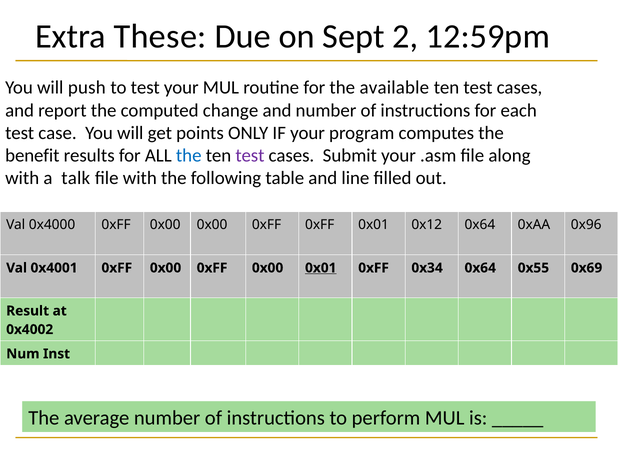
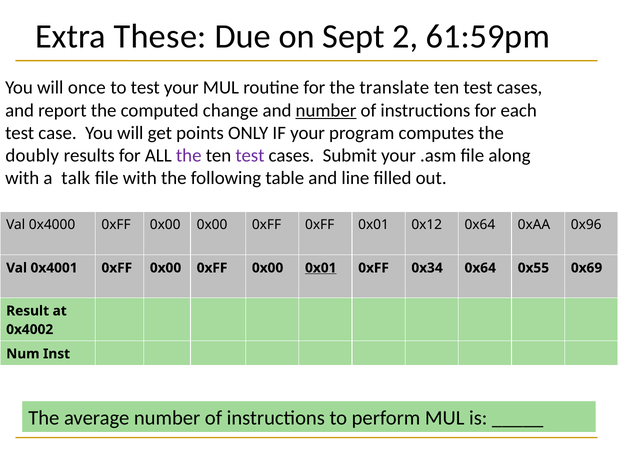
12:59pm: 12:59pm -> 61:59pm
push: push -> once
available: available -> translate
number at (326, 110) underline: none -> present
benefit: benefit -> doubly
the at (189, 156) colour: blue -> purple
